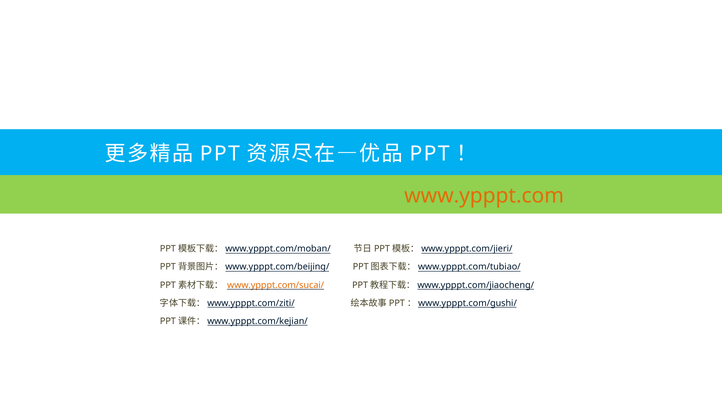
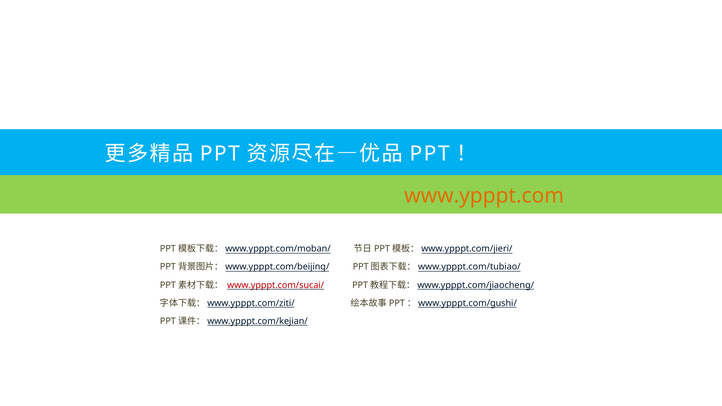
www.ypppt.com/sucai/ colour: orange -> red
